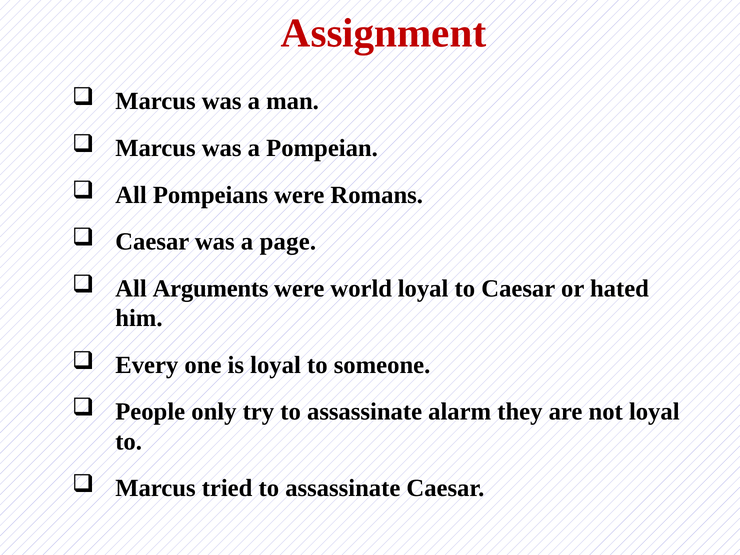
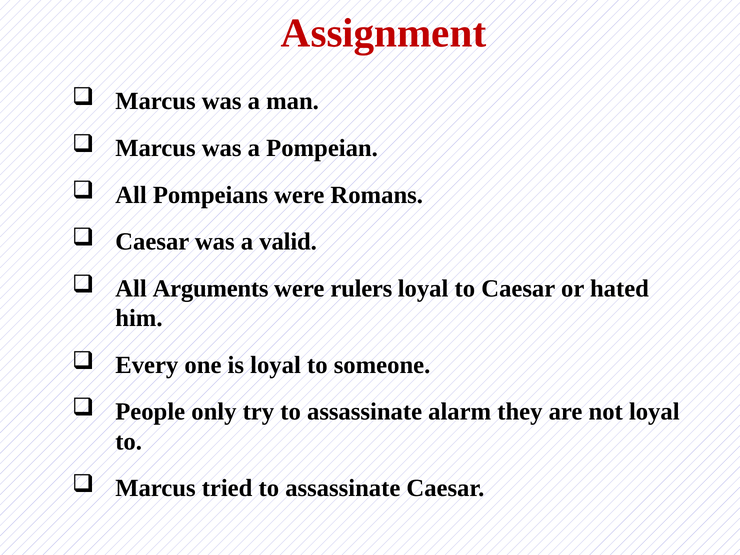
page: page -> valid
world: world -> rulers
